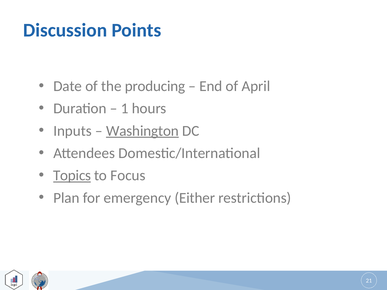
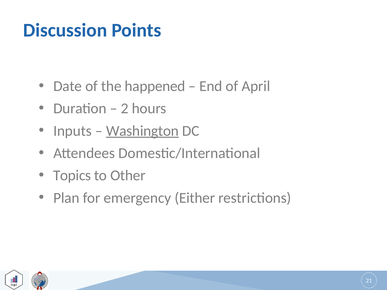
producing: producing -> happened
1: 1 -> 2
Topics underline: present -> none
Focus: Focus -> Other
